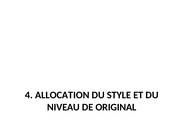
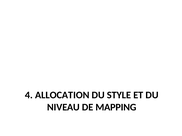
ORIGINAL: ORIGINAL -> MAPPING
